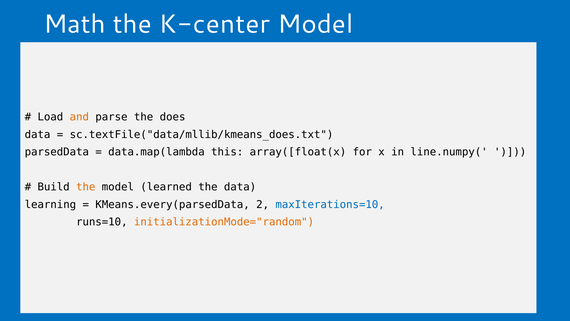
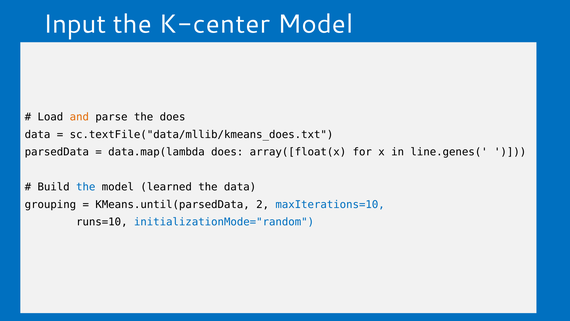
Math: Math -> Input
data.map(lambda this: this -> does
line.numpy(: line.numpy( -> line.genes(
the at (86, 187) colour: orange -> blue
learning: learning -> grouping
KMeans.every(parsedData: KMeans.every(parsedData -> KMeans.until(parsedData
initializationMode="random colour: orange -> blue
